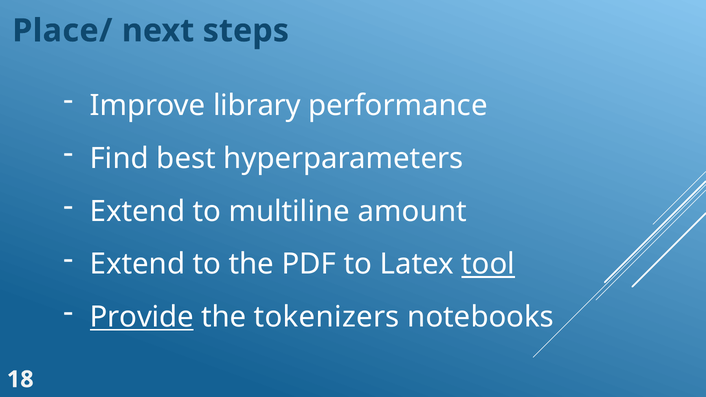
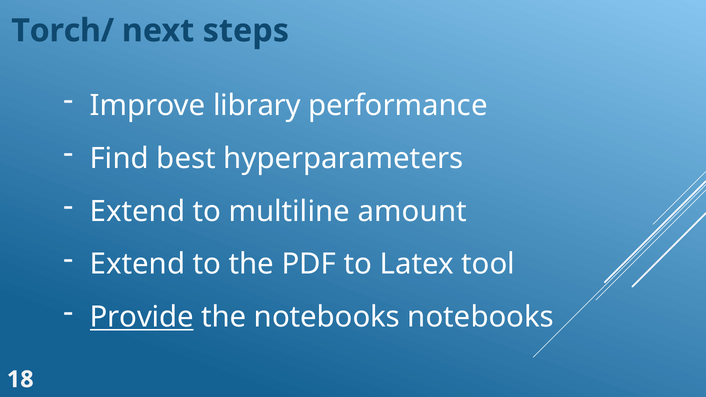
Place/: Place/ -> Torch/
tool underline: present -> none
the tokenizers: tokenizers -> notebooks
